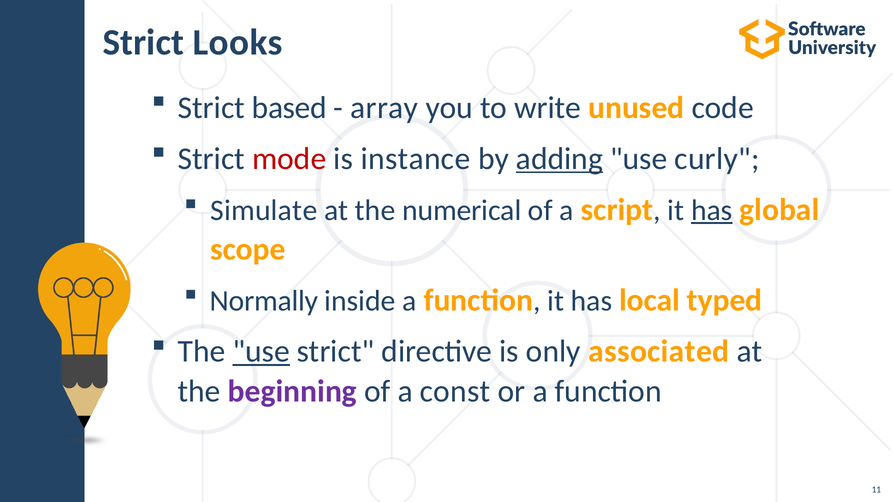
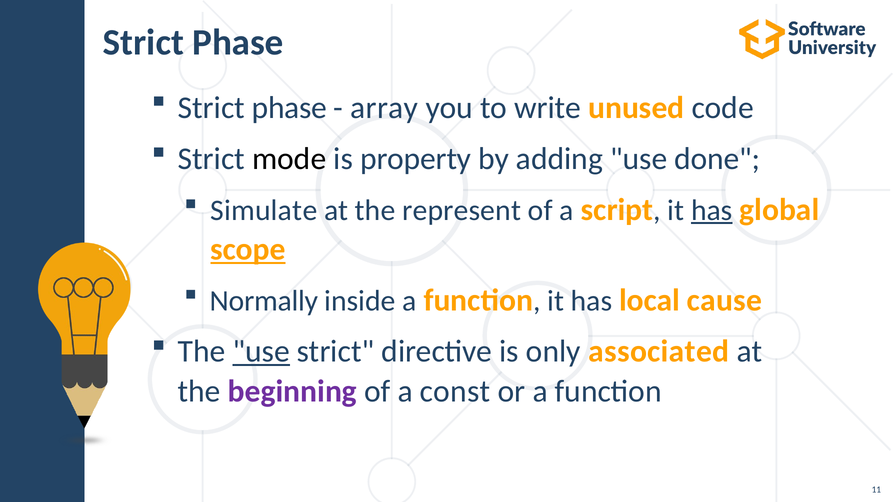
Looks at (238, 42): Looks -> Phase
based at (289, 108): based -> phase
mode colour: red -> black
instance: instance -> property
adding underline: present -> none
curly: curly -> done
numerical: numerical -> represent
scope underline: none -> present
typed: typed -> cause
